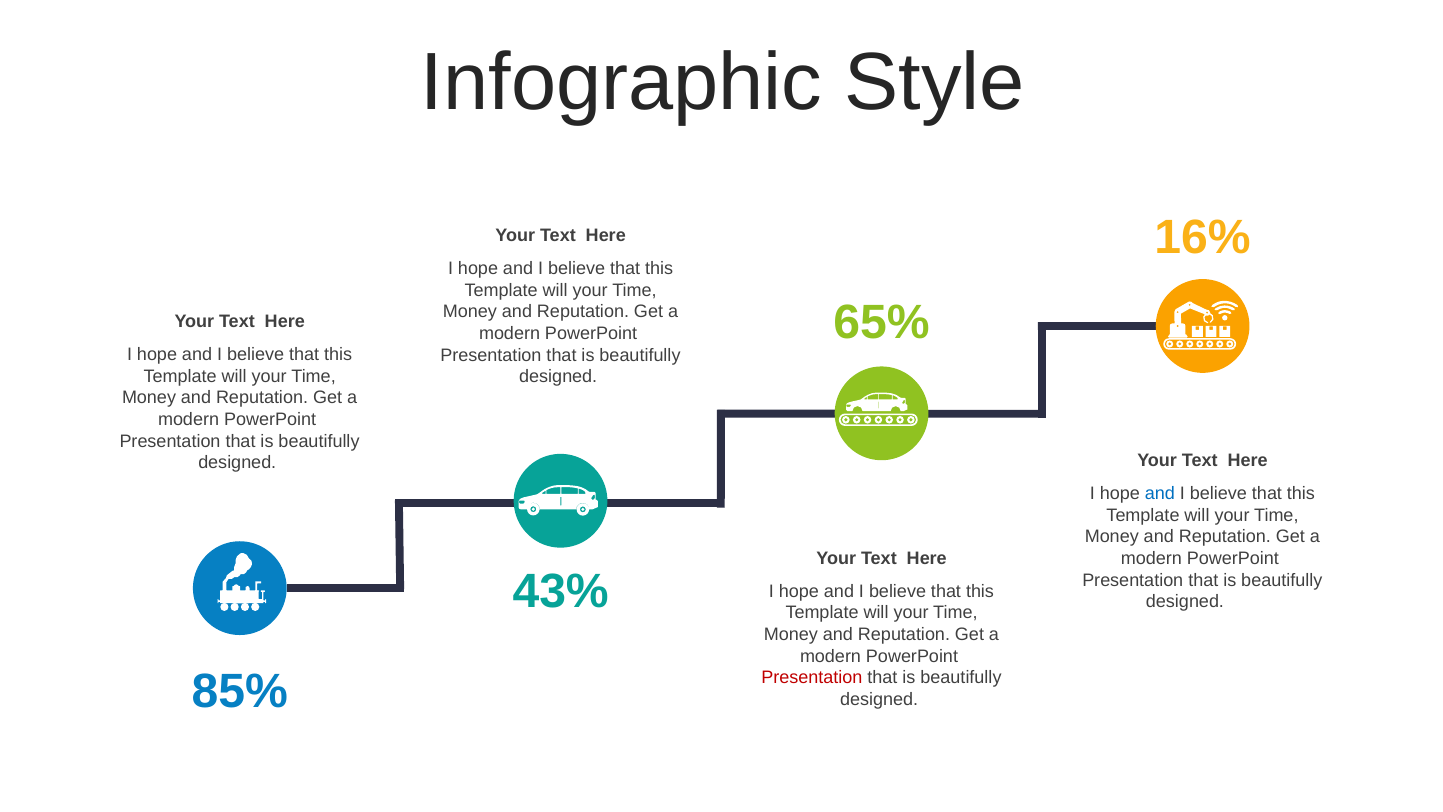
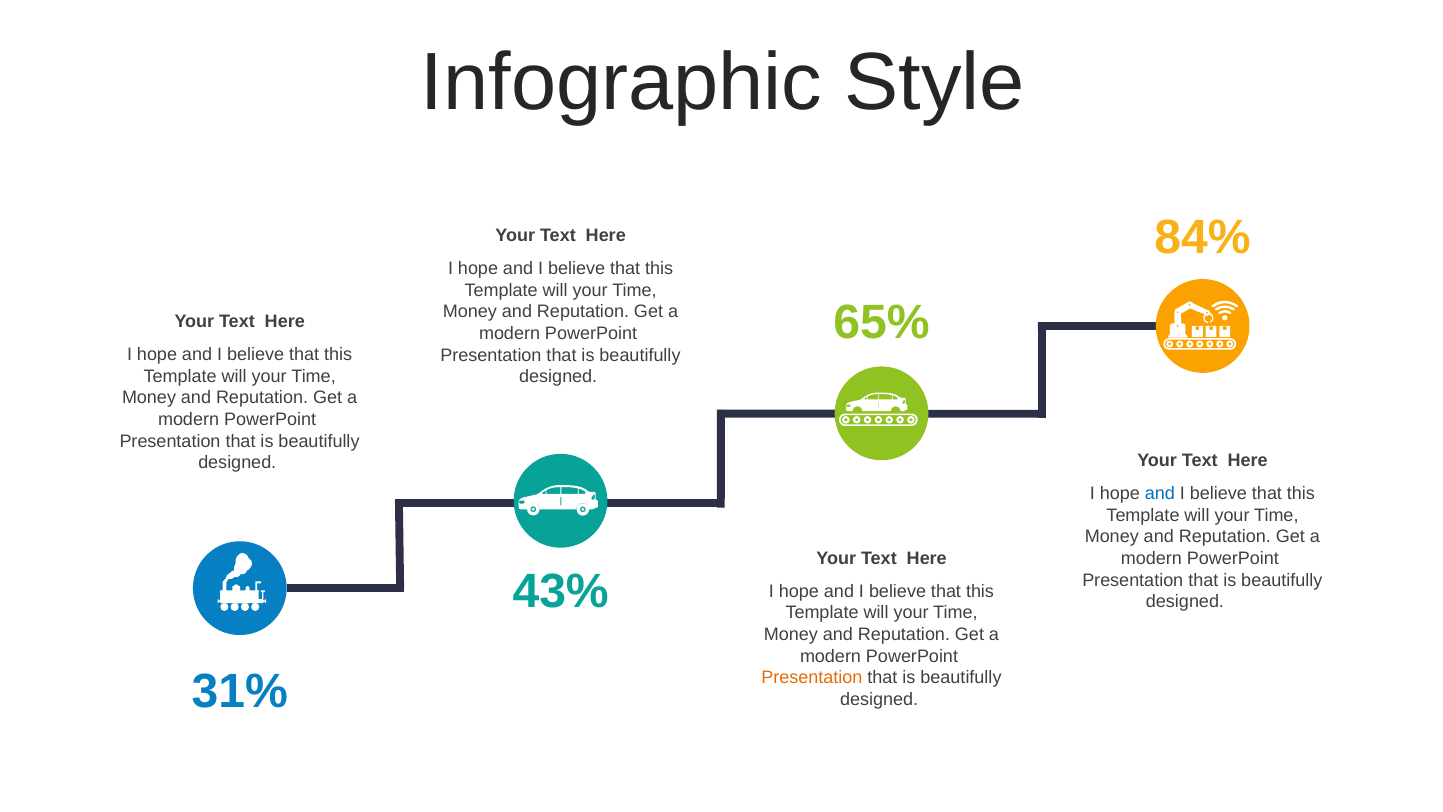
16%: 16% -> 84%
85%: 85% -> 31%
Presentation at (812, 678) colour: red -> orange
